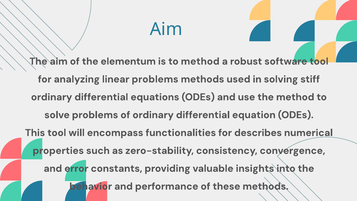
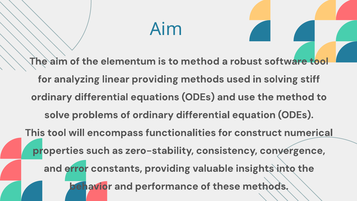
linear problems: problems -> providing
describes: describes -> construct
